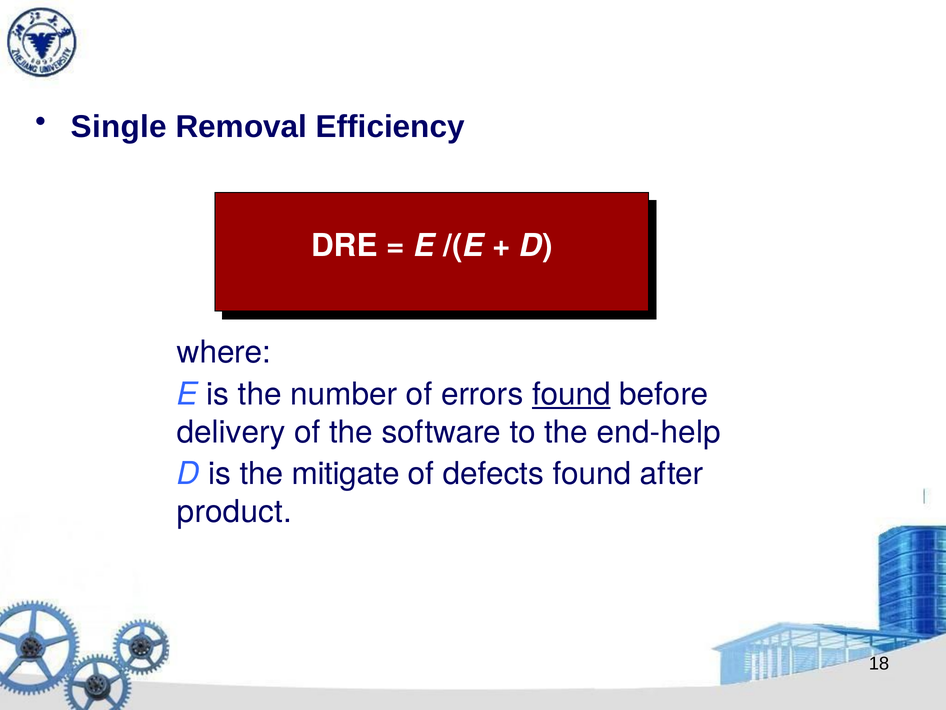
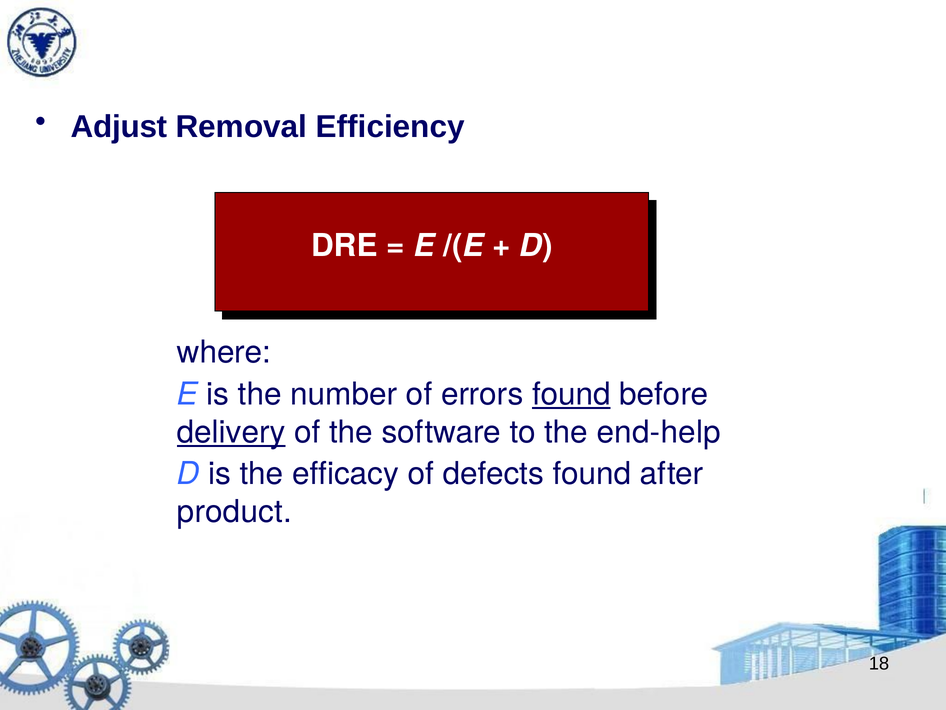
Single: Single -> Adjust
delivery underline: none -> present
mitigate: mitigate -> efficacy
